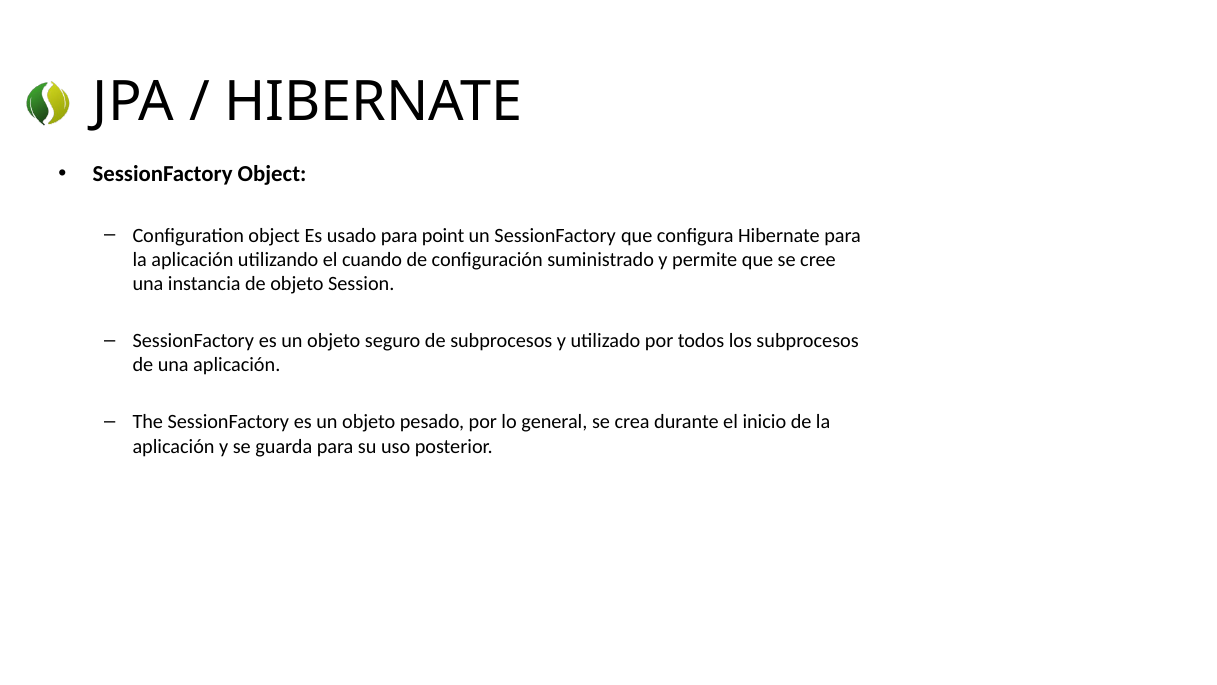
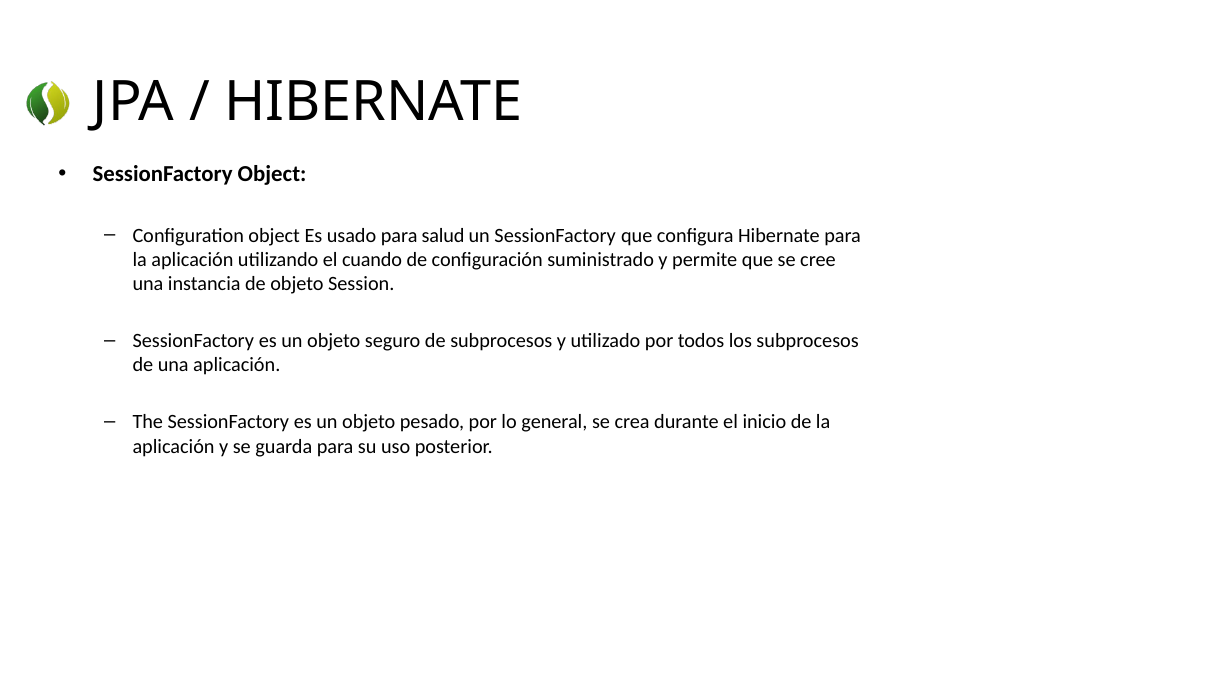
point: point -> salud
